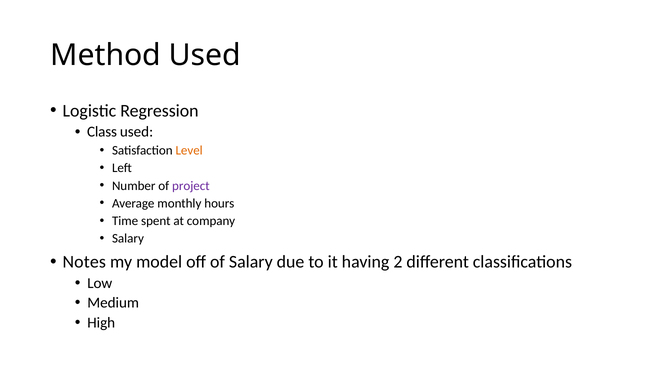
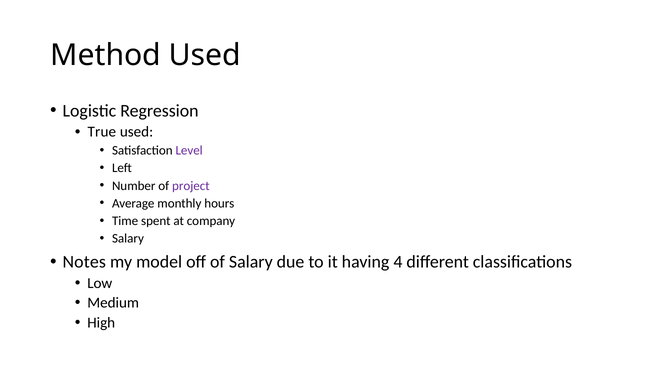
Class: Class -> True
Level colour: orange -> purple
2: 2 -> 4
